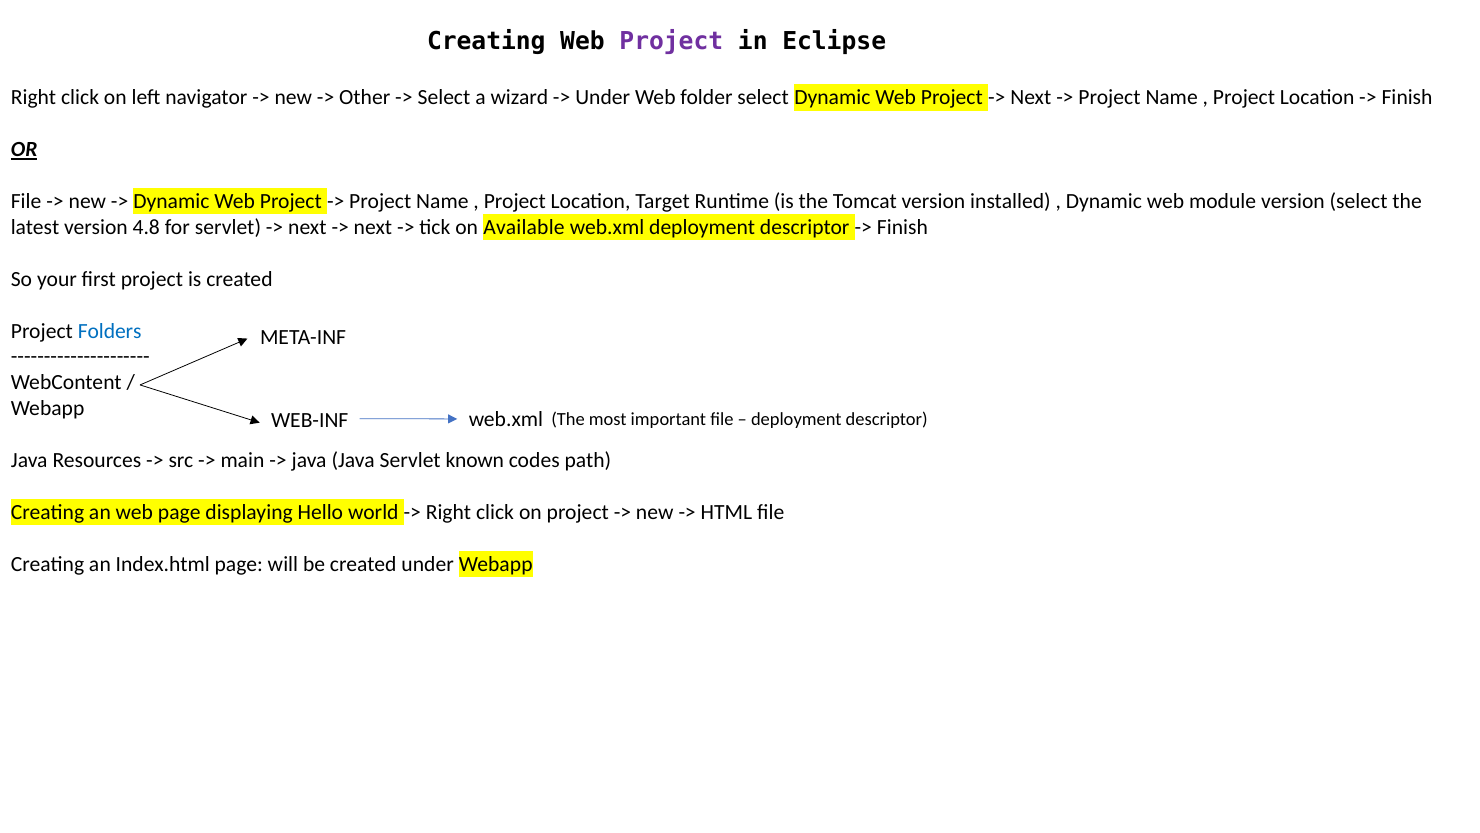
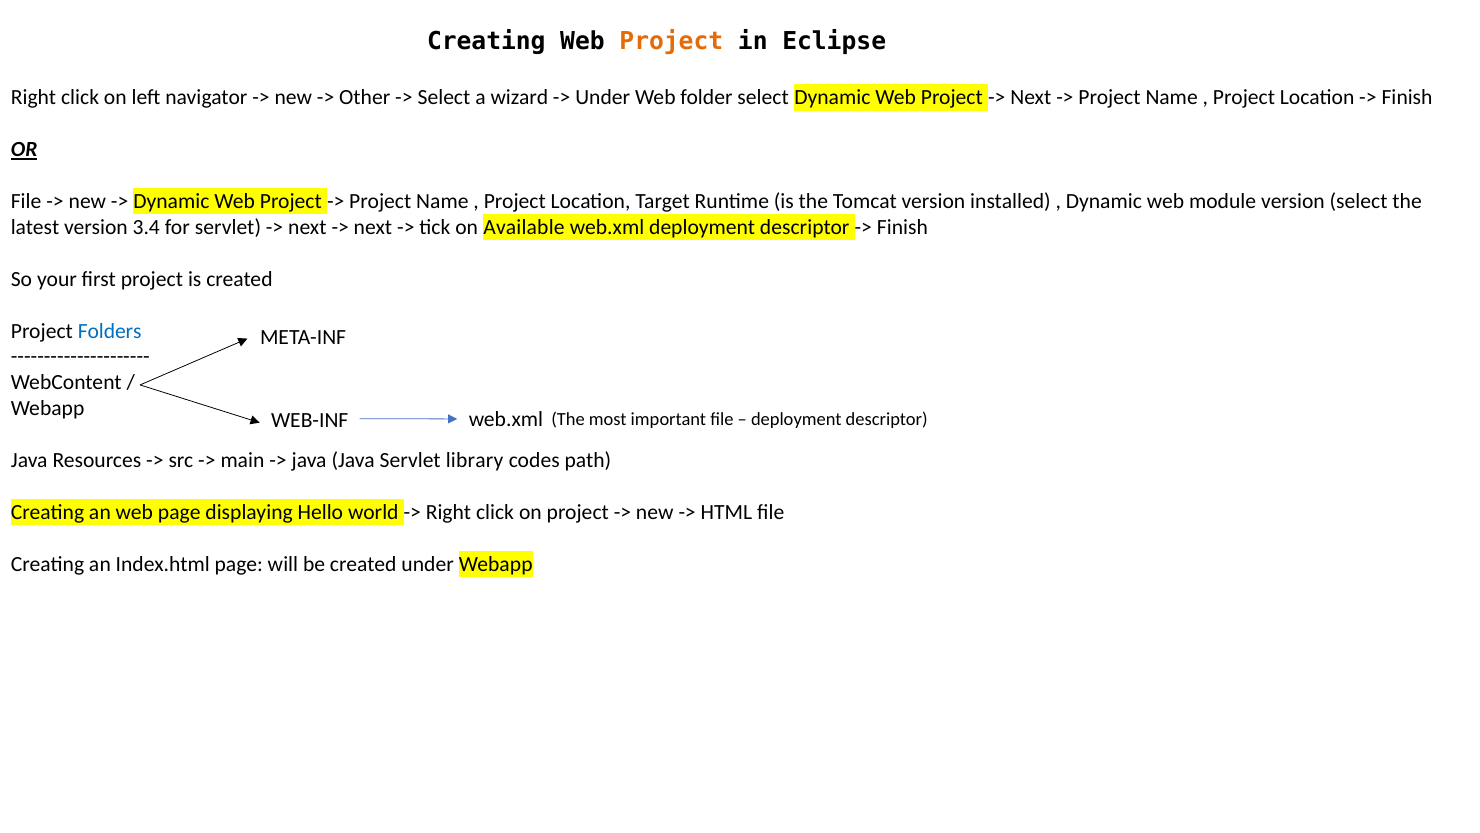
Project at (671, 41) colour: purple -> orange
4.8: 4.8 -> 3.4
known: known -> library
